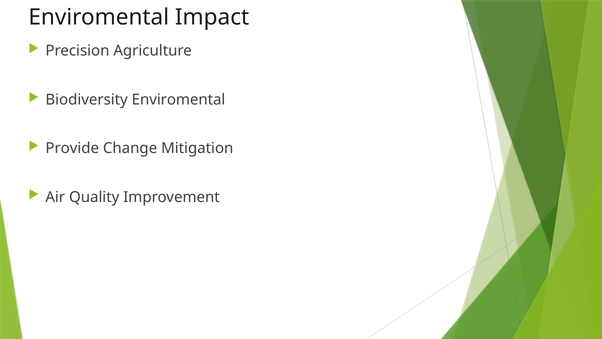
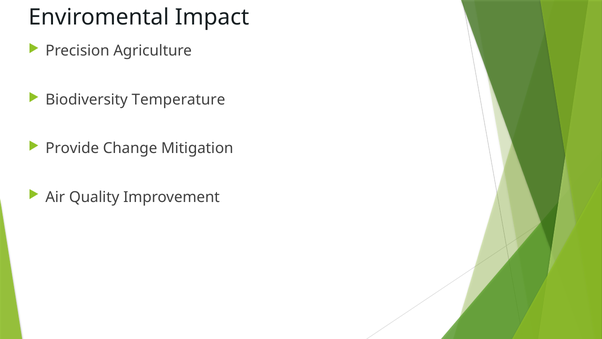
Biodiversity Enviromental: Enviromental -> Temperature
